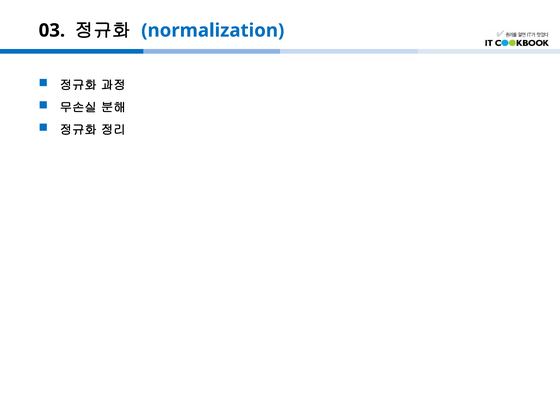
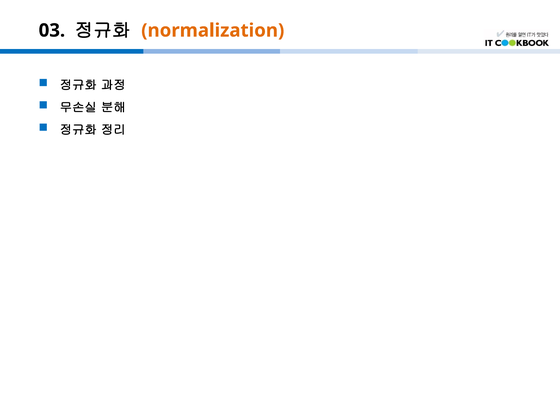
normalization colour: blue -> orange
